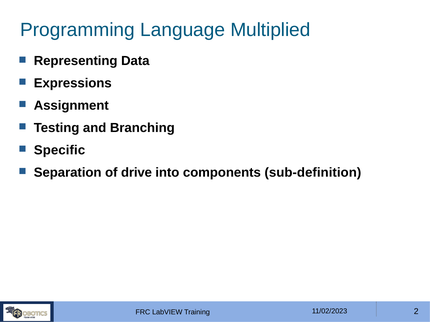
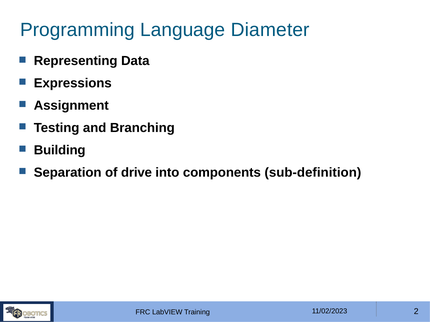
Multiplied: Multiplied -> Diameter
Specific: Specific -> Building
